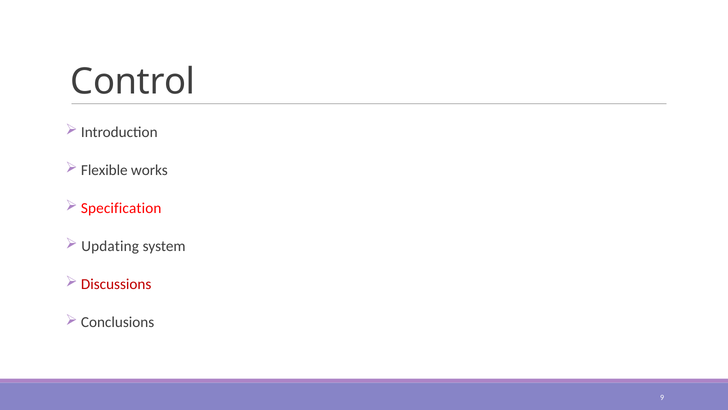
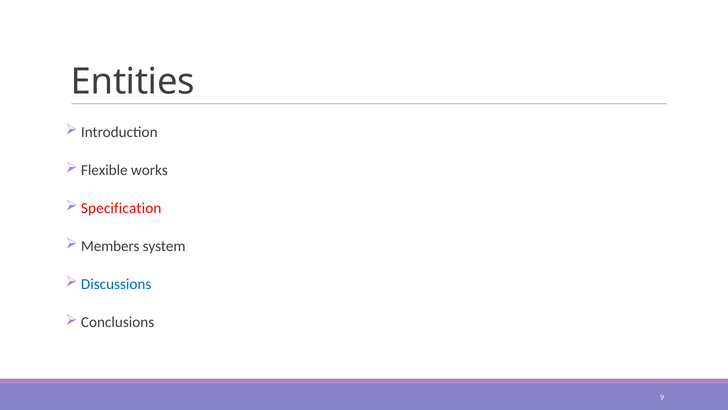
Control: Control -> Entities
Updating: Updating -> Members
Discussions colour: red -> blue
